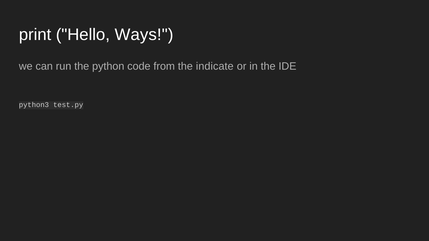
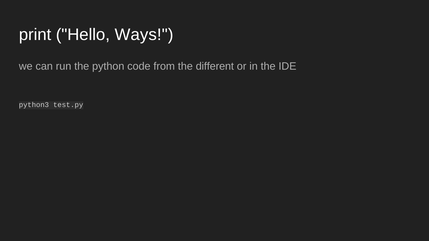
indicate: indicate -> different
